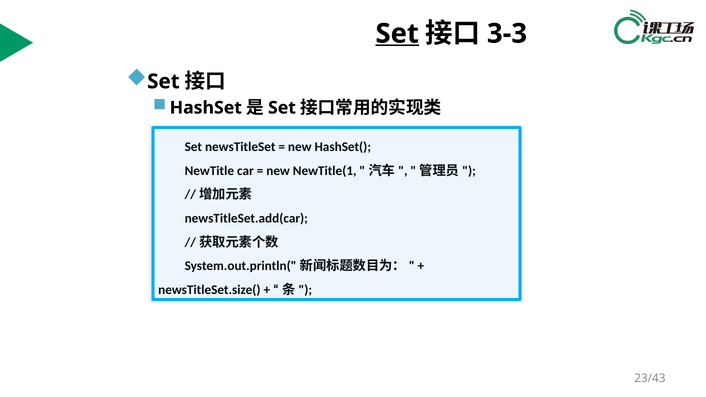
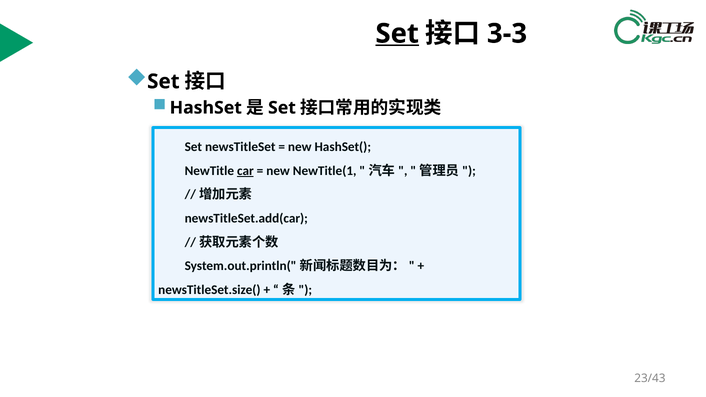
car underline: none -> present
